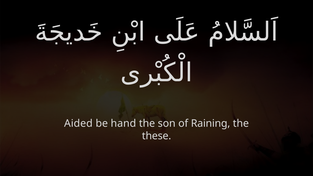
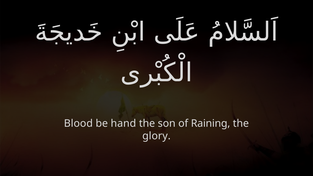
Aided: Aided -> Blood
these: these -> glory
